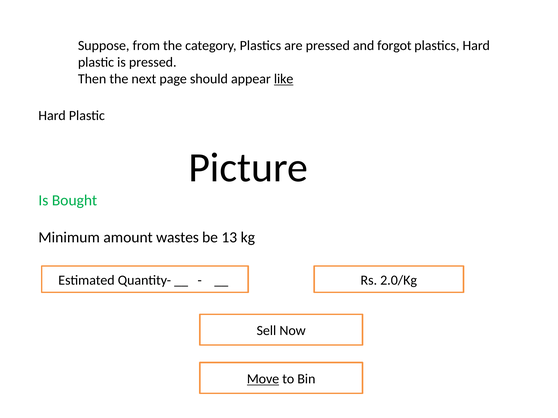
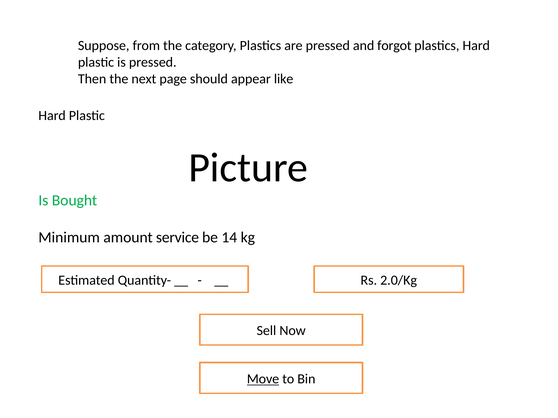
like underline: present -> none
wastes: wastes -> service
13: 13 -> 14
